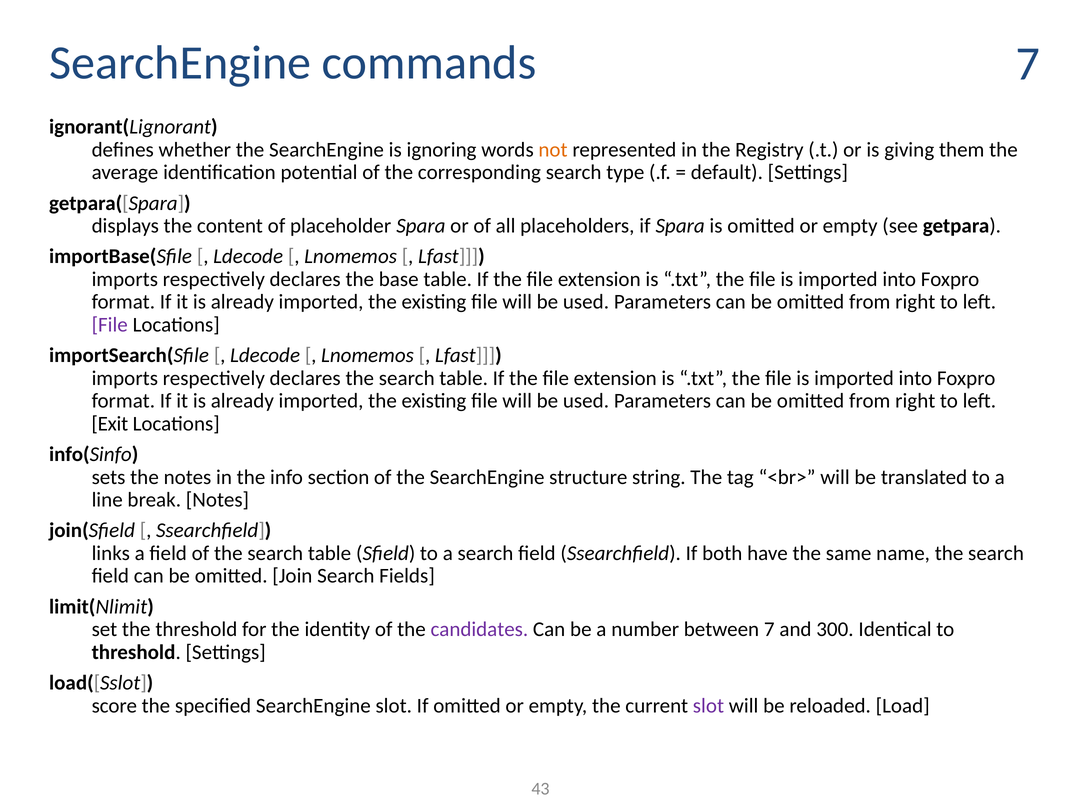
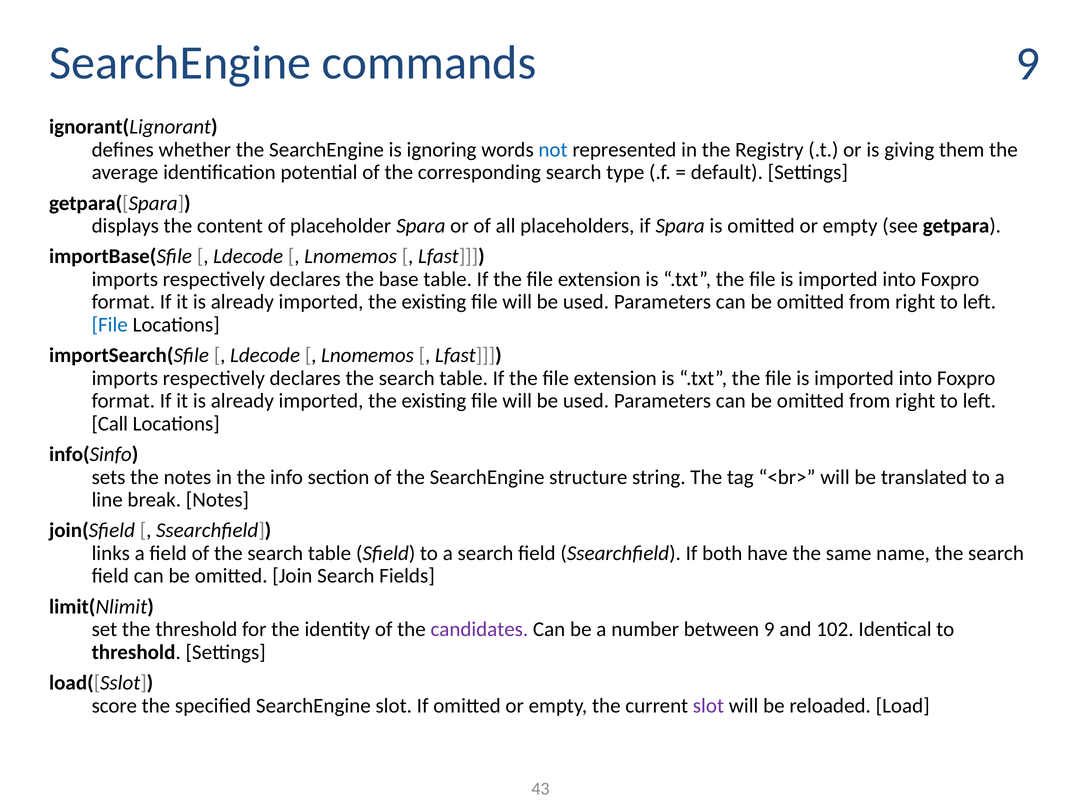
commands 7: 7 -> 9
not colour: orange -> blue
File at (110, 325) colour: purple -> blue
Exit: Exit -> Call
between 7: 7 -> 9
300: 300 -> 102
